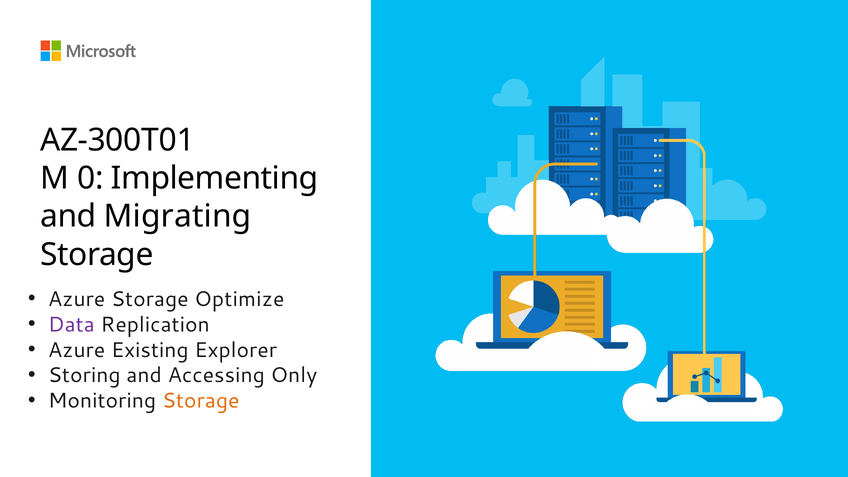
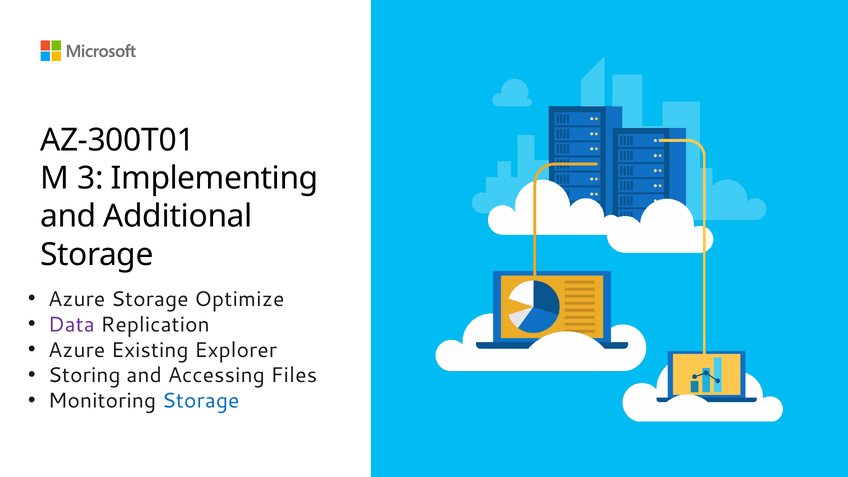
0: 0 -> 3
Migrating: Migrating -> Additional
Only: Only -> Files
Storage at (201, 401) colour: orange -> blue
